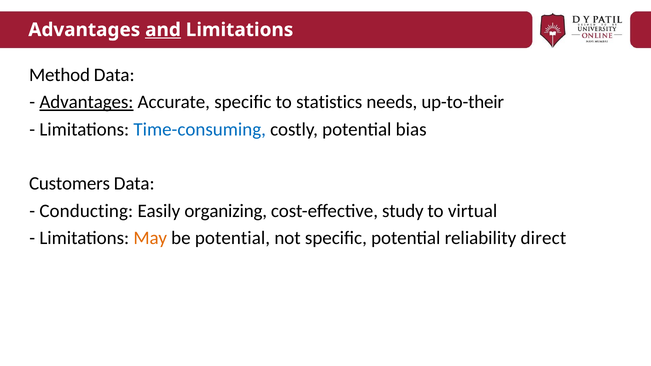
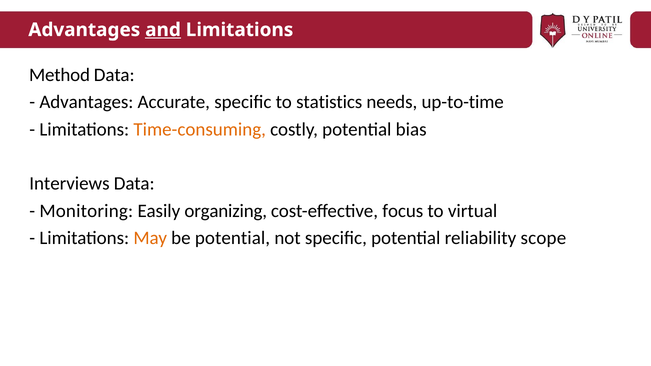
Advantages at (86, 102) underline: present -> none
up-to-their: up-to-their -> up-to-time
Time-consuming colour: blue -> orange
Customers: Customers -> Interviews
Conducting: Conducting -> Monitoring
study: study -> focus
direct: direct -> scope
